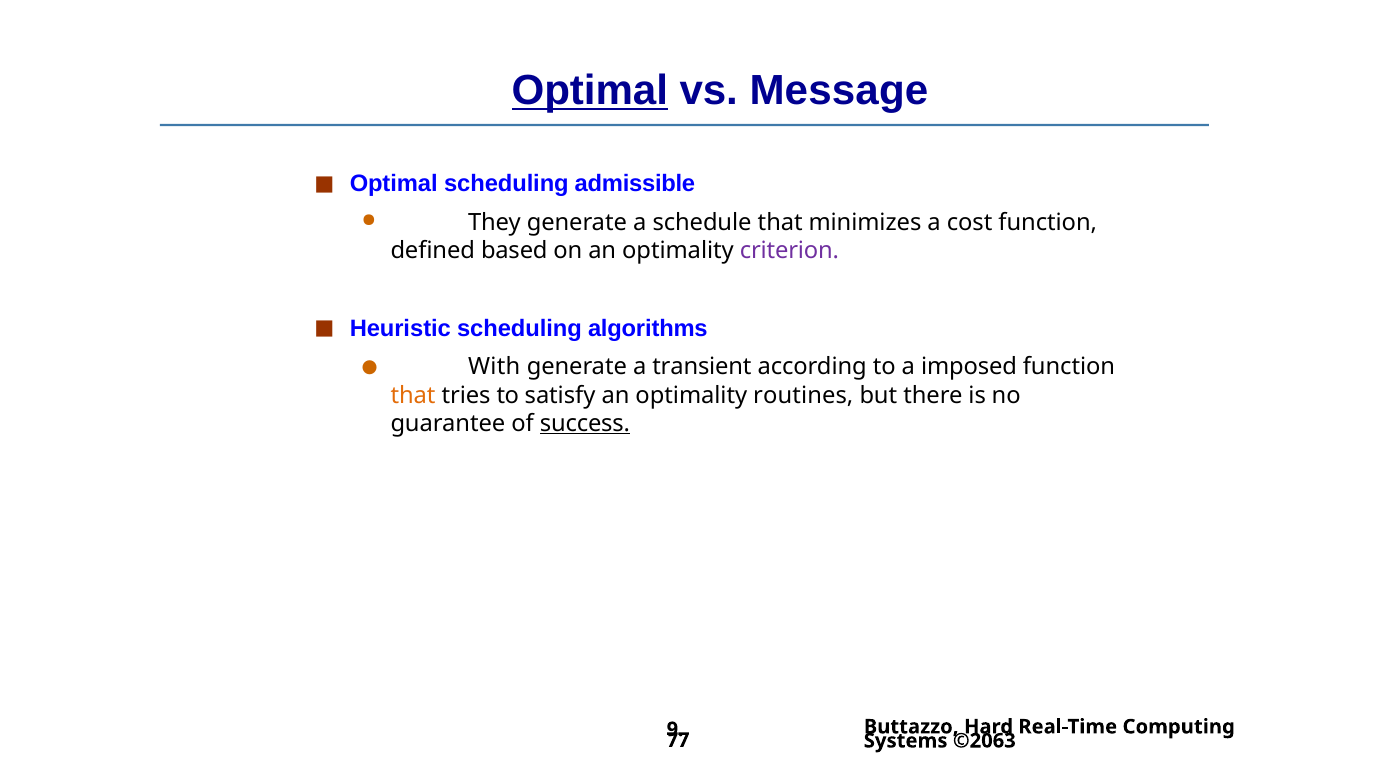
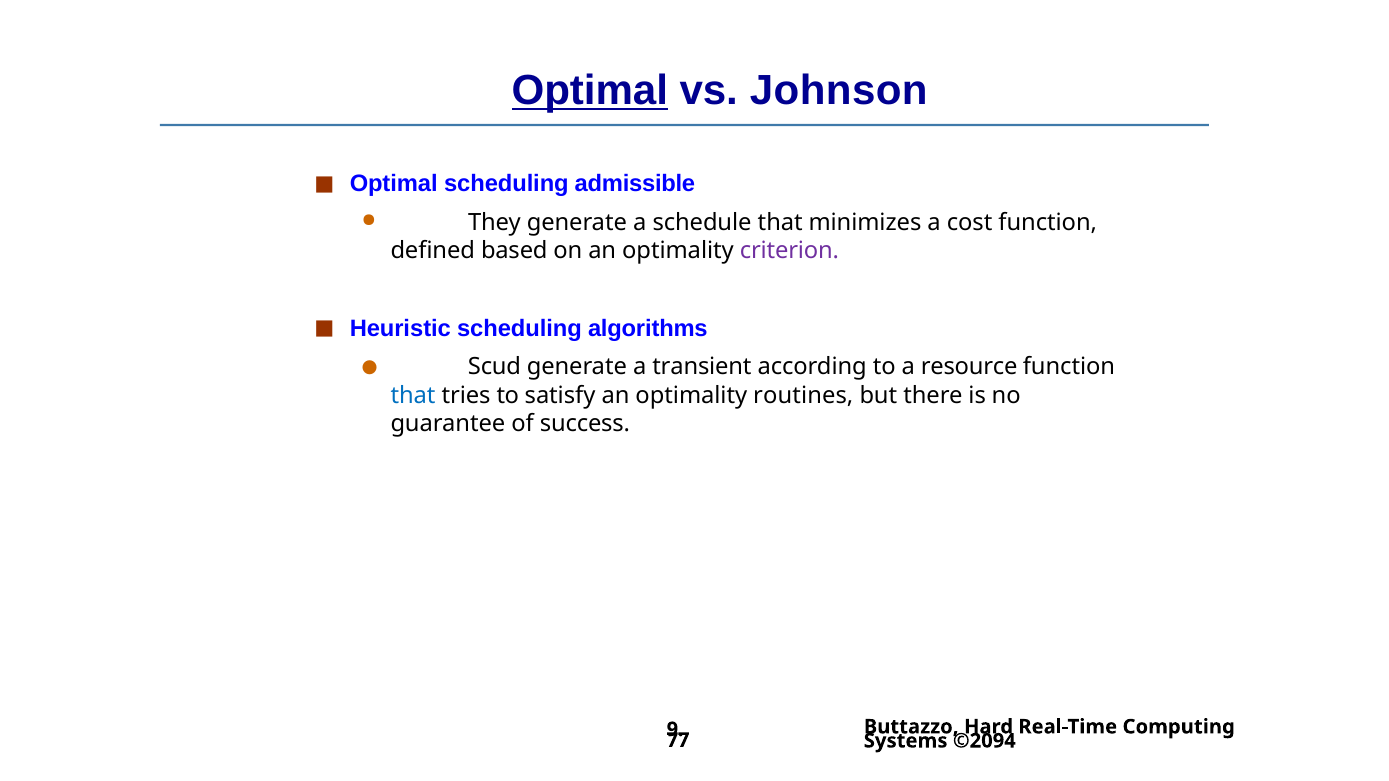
Message: Message -> Johnson
With: With -> Scud
imposed: imposed -> resource
that at (413, 395) colour: orange -> blue
success underline: present -> none
©2063: ©2063 -> ©2094
